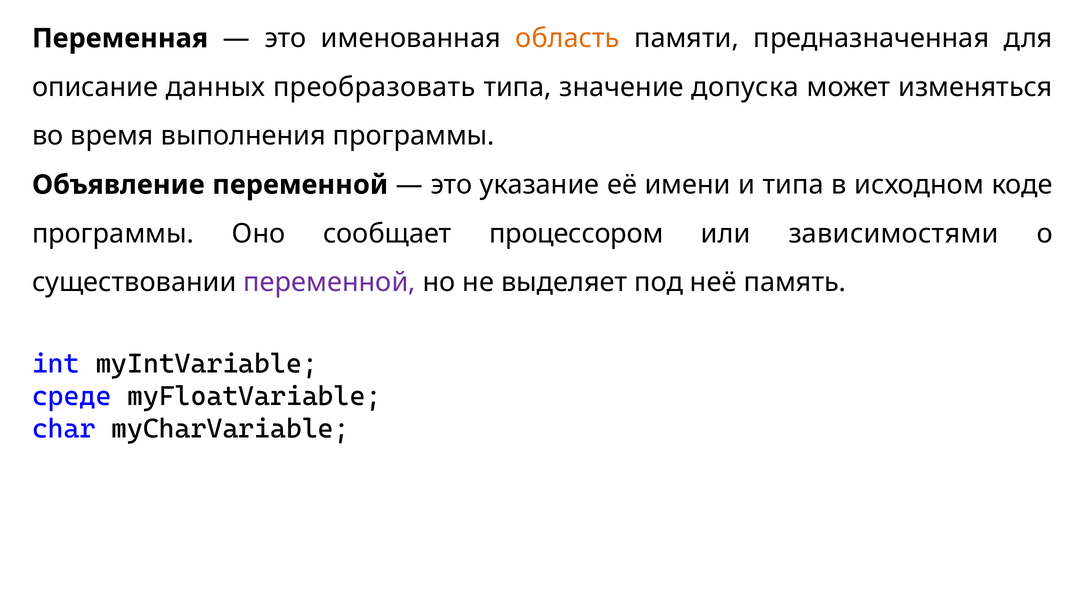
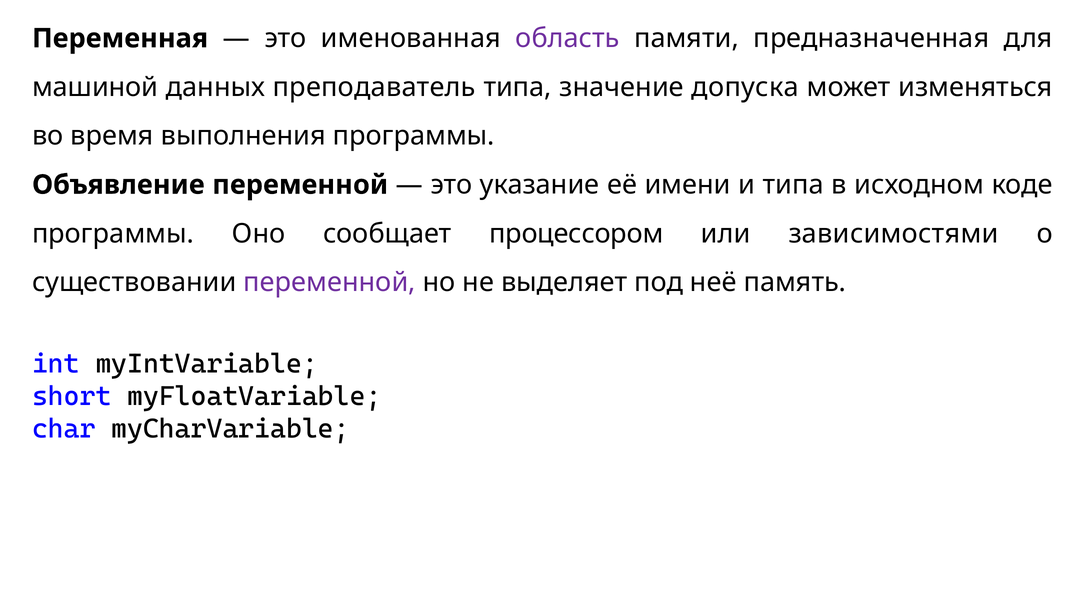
область colour: orange -> purple
описание: описание -> машиной
преобразовать: преобразовать -> преподаватель
среде: среде -> short
